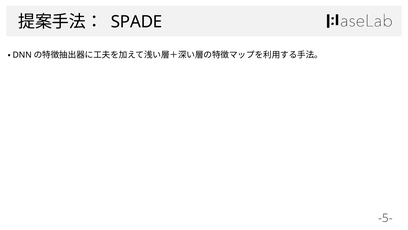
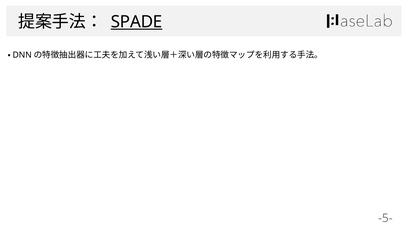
SPADE underline: none -> present
